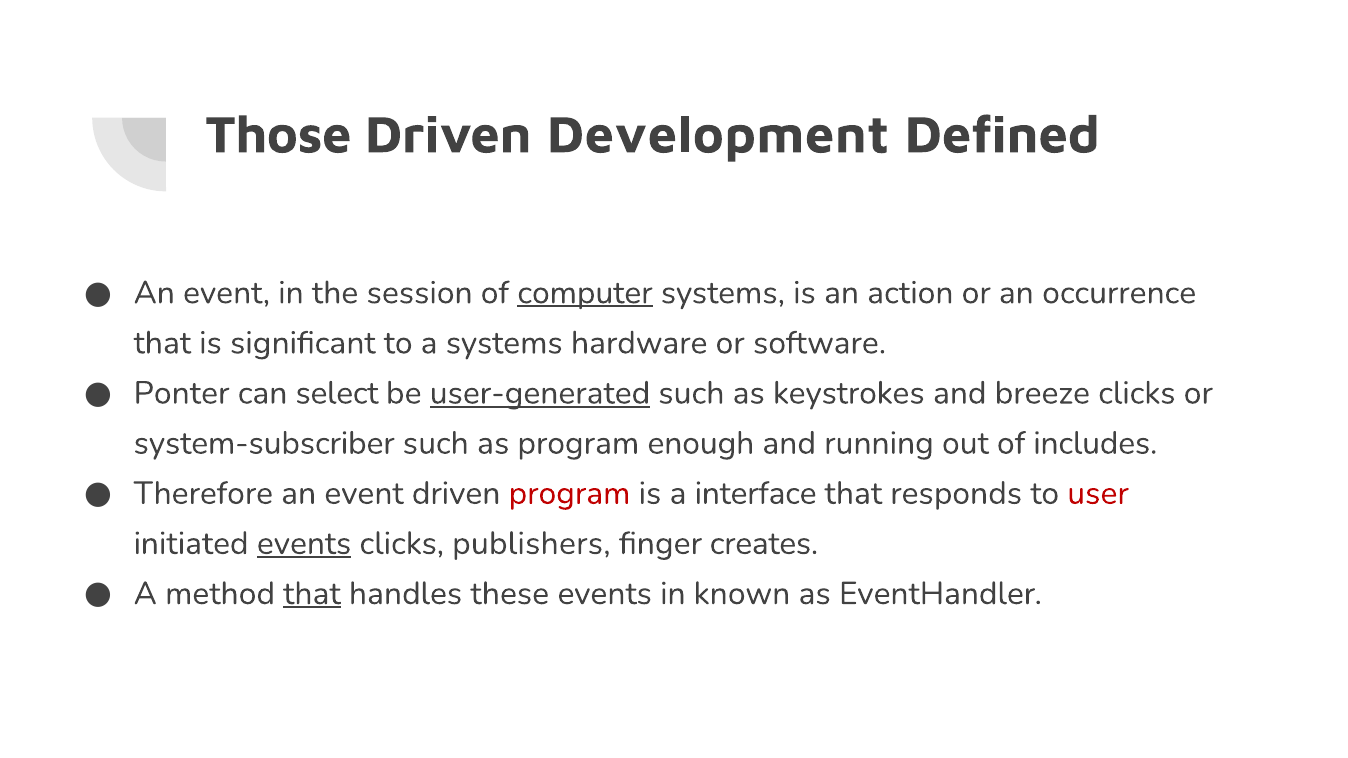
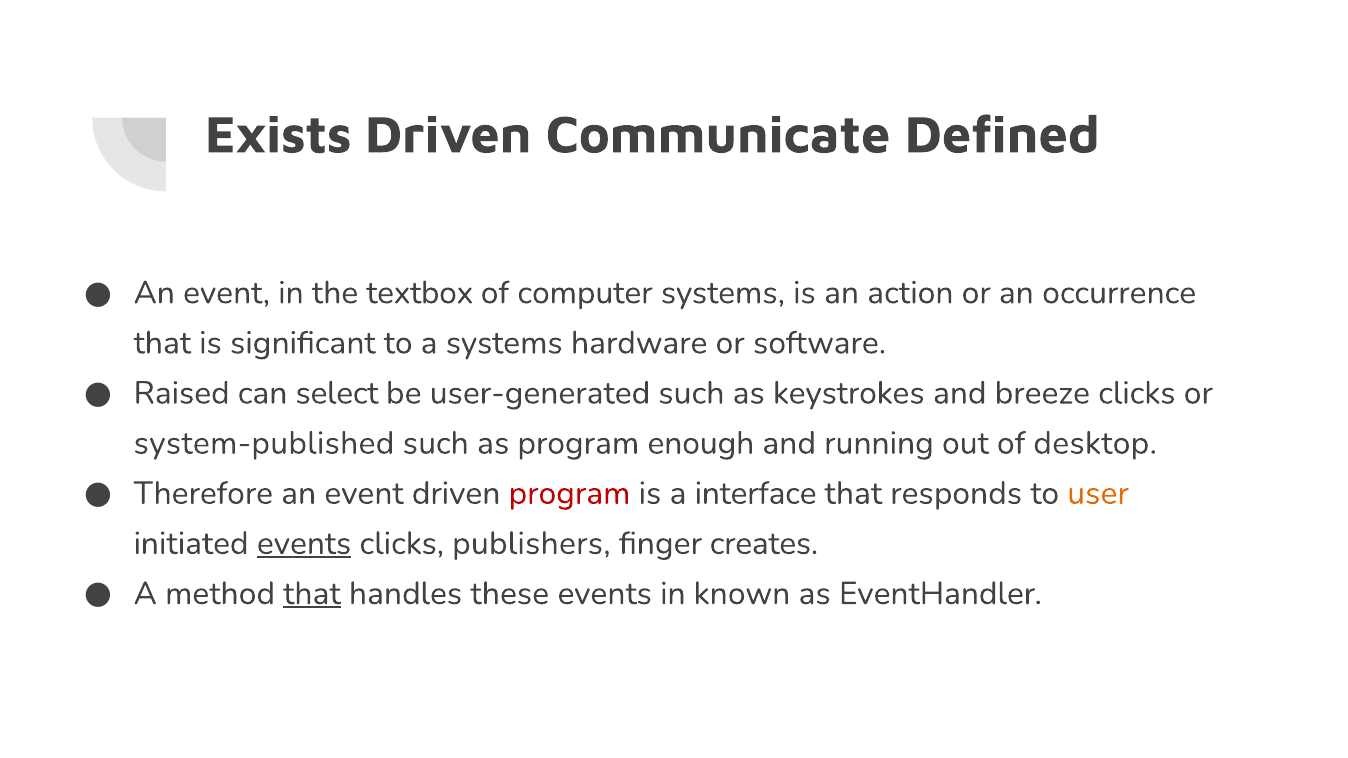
Those: Those -> Exists
Development: Development -> Communicate
session: session -> textbox
computer underline: present -> none
Ponter: Ponter -> Raised
user-generated underline: present -> none
system-subscriber: system-subscriber -> system-published
includes: includes -> desktop
user colour: red -> orange
